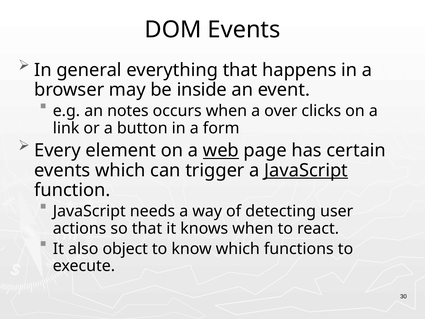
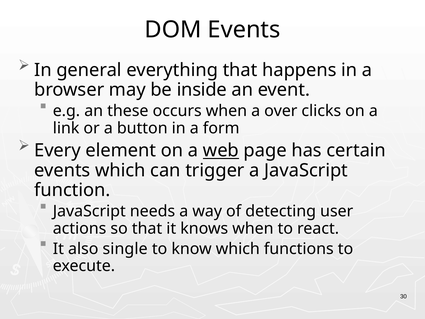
notes: notes -> these
JavaScript at (306, 170) underline: present -> none
object: object -> single
